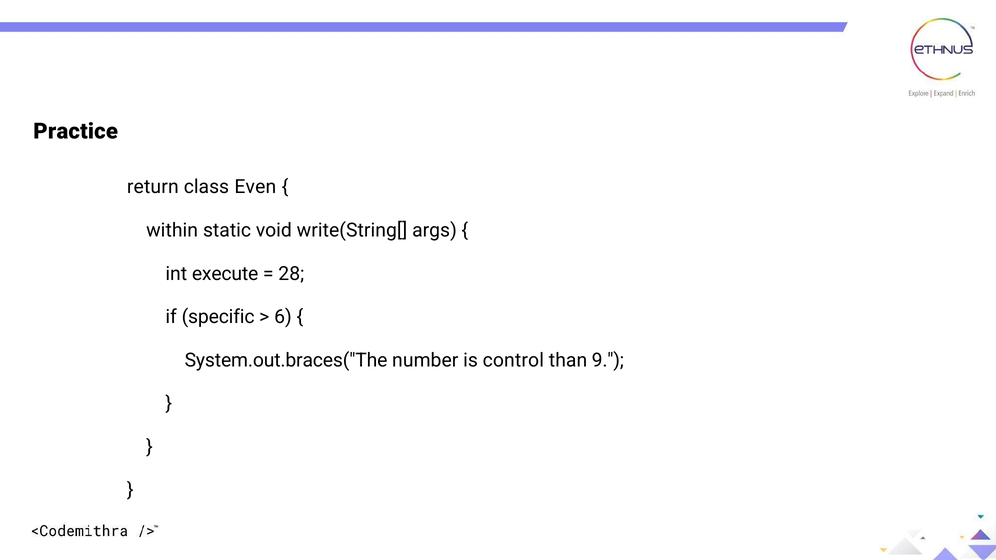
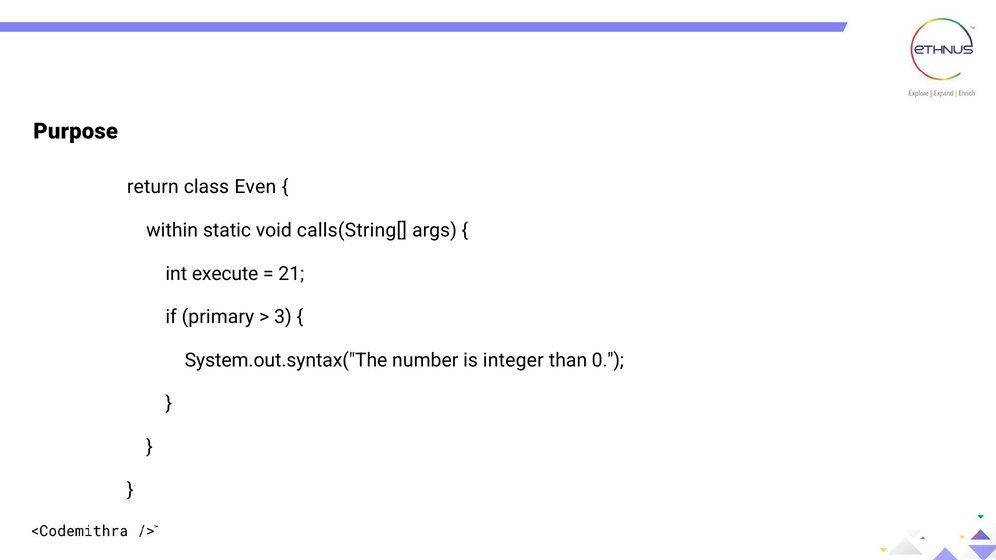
Practice: Practice -> Purpose
write(String[: write(String[ -> calls(String[
28: 28 -> 21
specific: specific -> primary
6: 6 -> 3
System.out.braces("The: System.out.braces("The -> System.out.syntax("The
control: control -> integer
9: 9 -> 0
